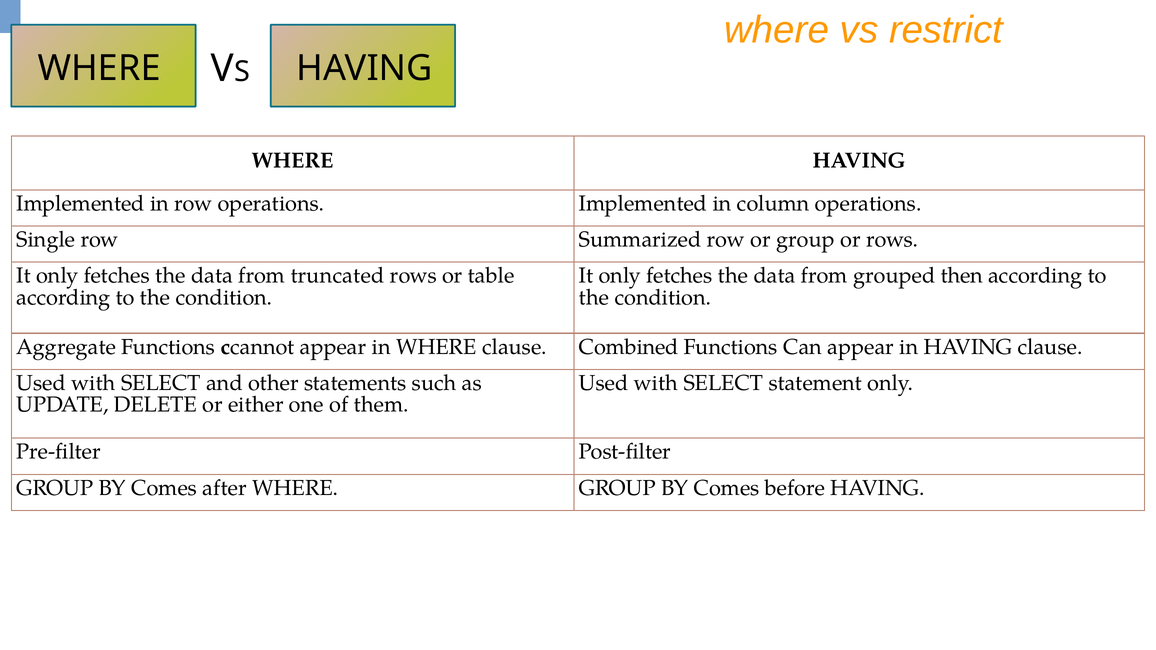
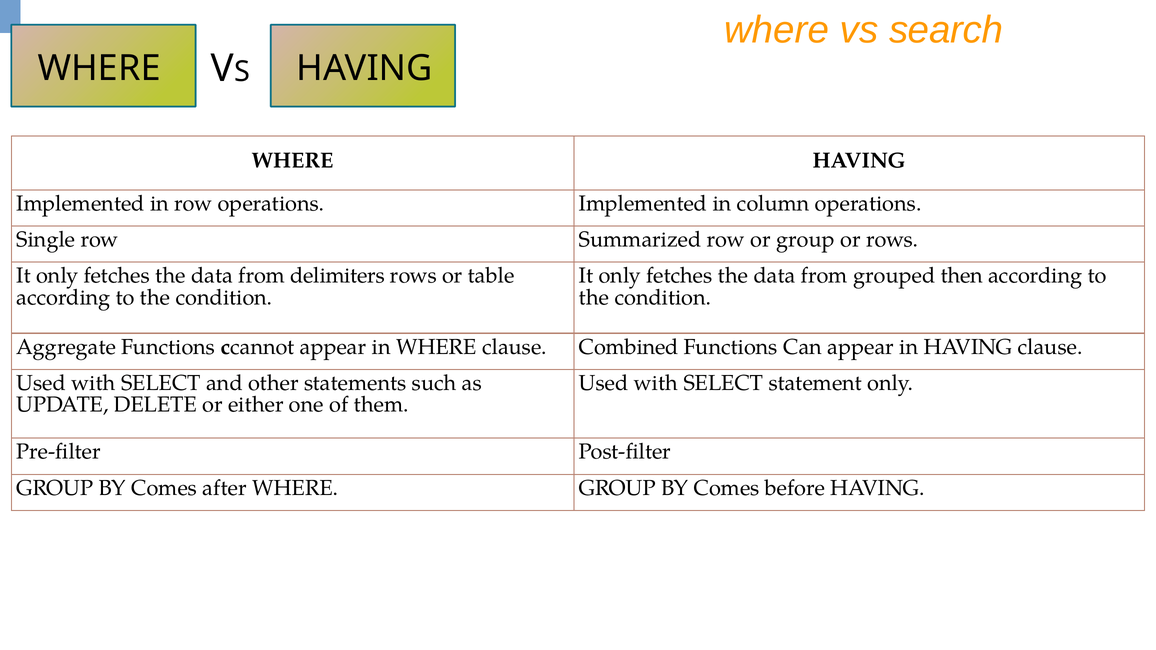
restrict: restrict -> search
truncated: truncated -> delimiters
